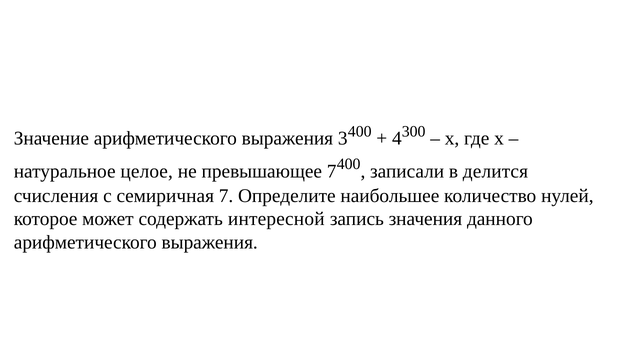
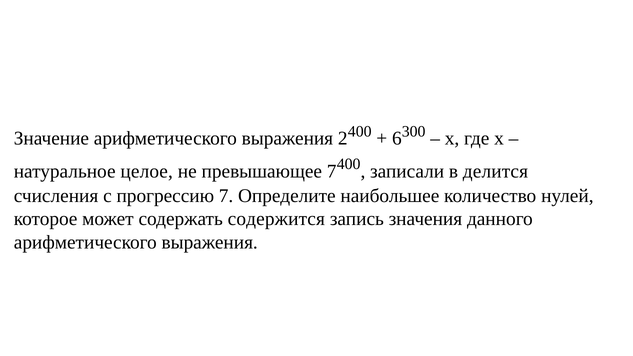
3: 3 -> 2
4: 4 -> 6
семиричная: семиричная -> прогрессию
интересной: интересной -> содержится
